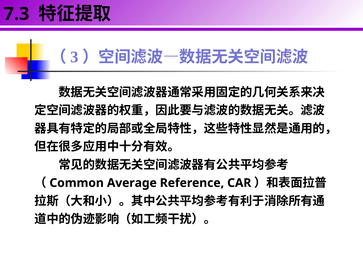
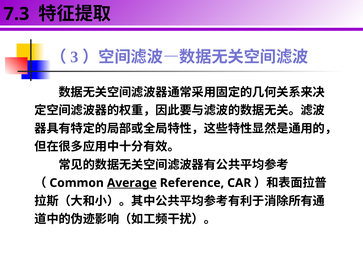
Average underline: none -> present
